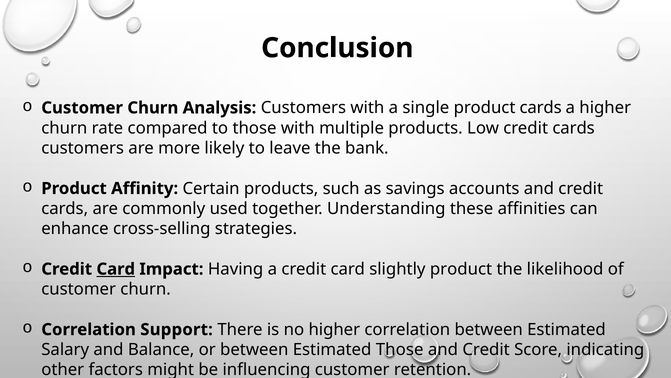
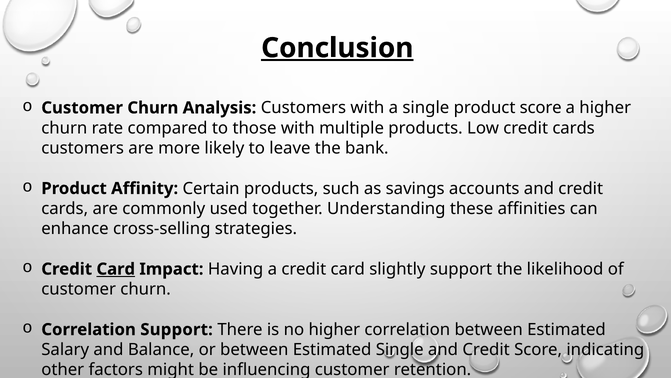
Conclusion underline: none -> present
product cards: cards -> score
slightly product: product -> support
Estimated Those: Those -> Single
